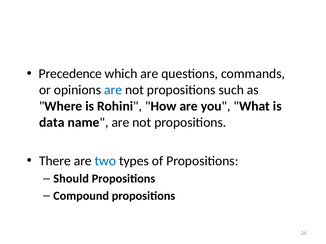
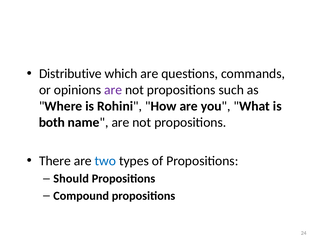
Precedence: Precedence -> Distributive
are at (113, 90) colour: blue -> purple
data: data -> both
